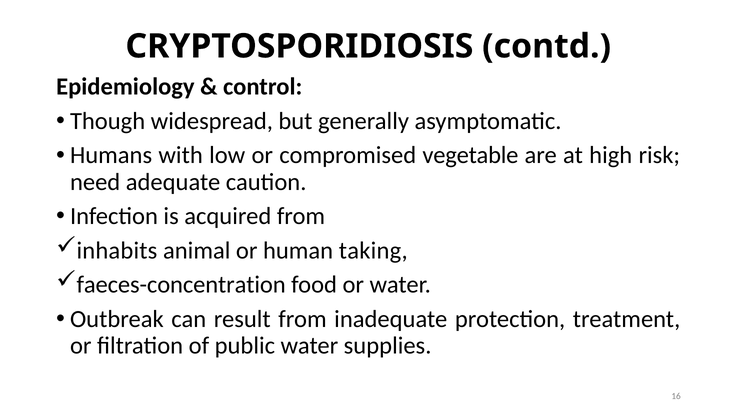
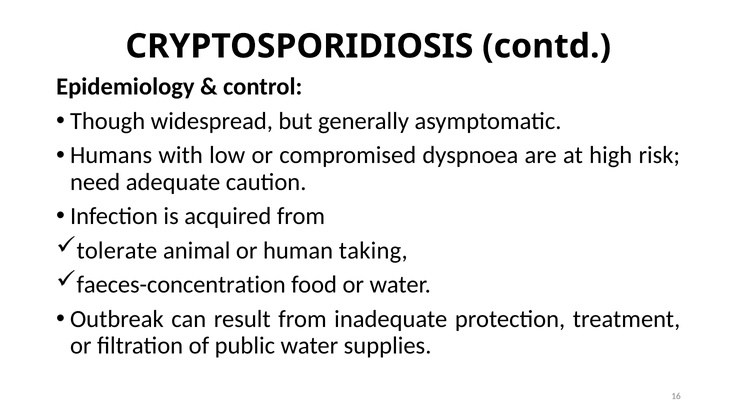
vegetable: vegetable -> dyspnoea
inhabits: inhabits -> tolerate
